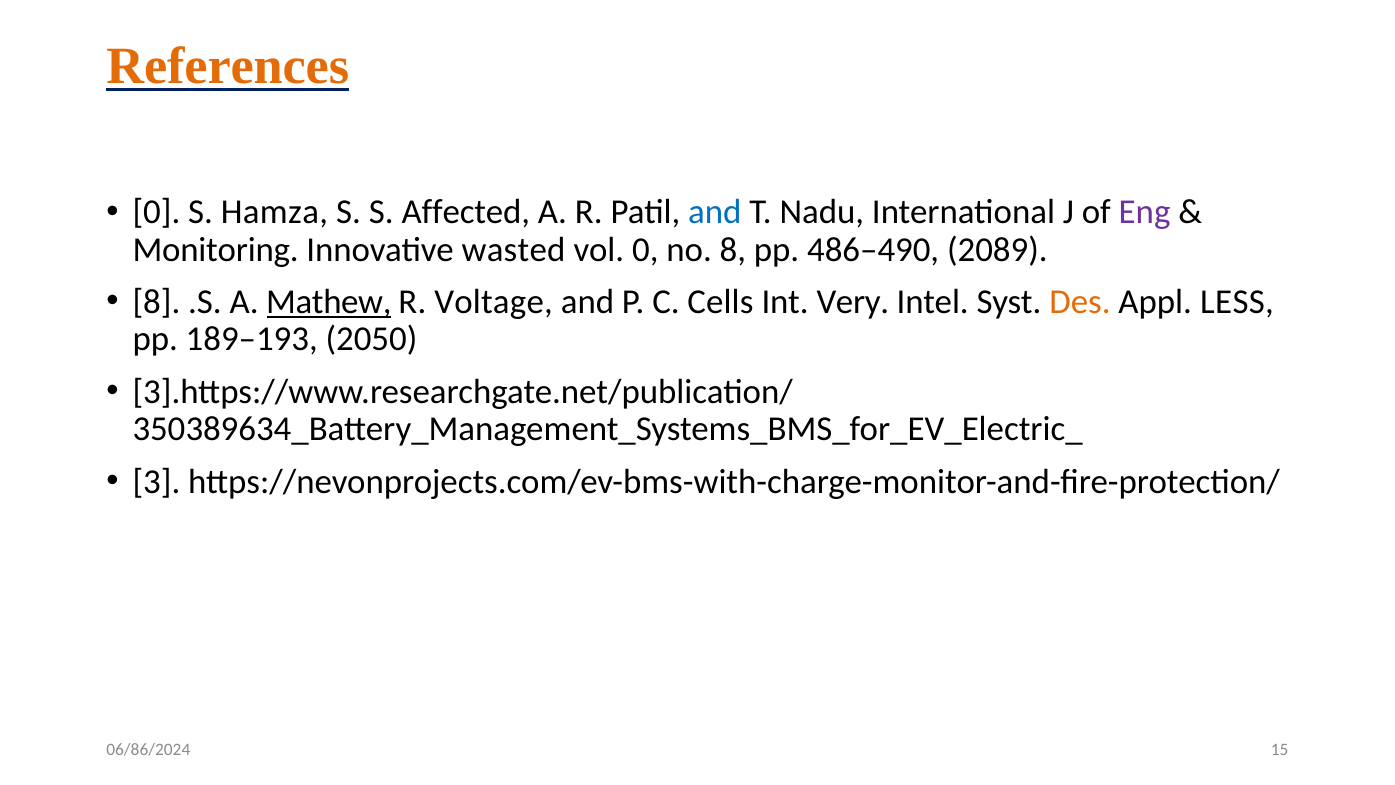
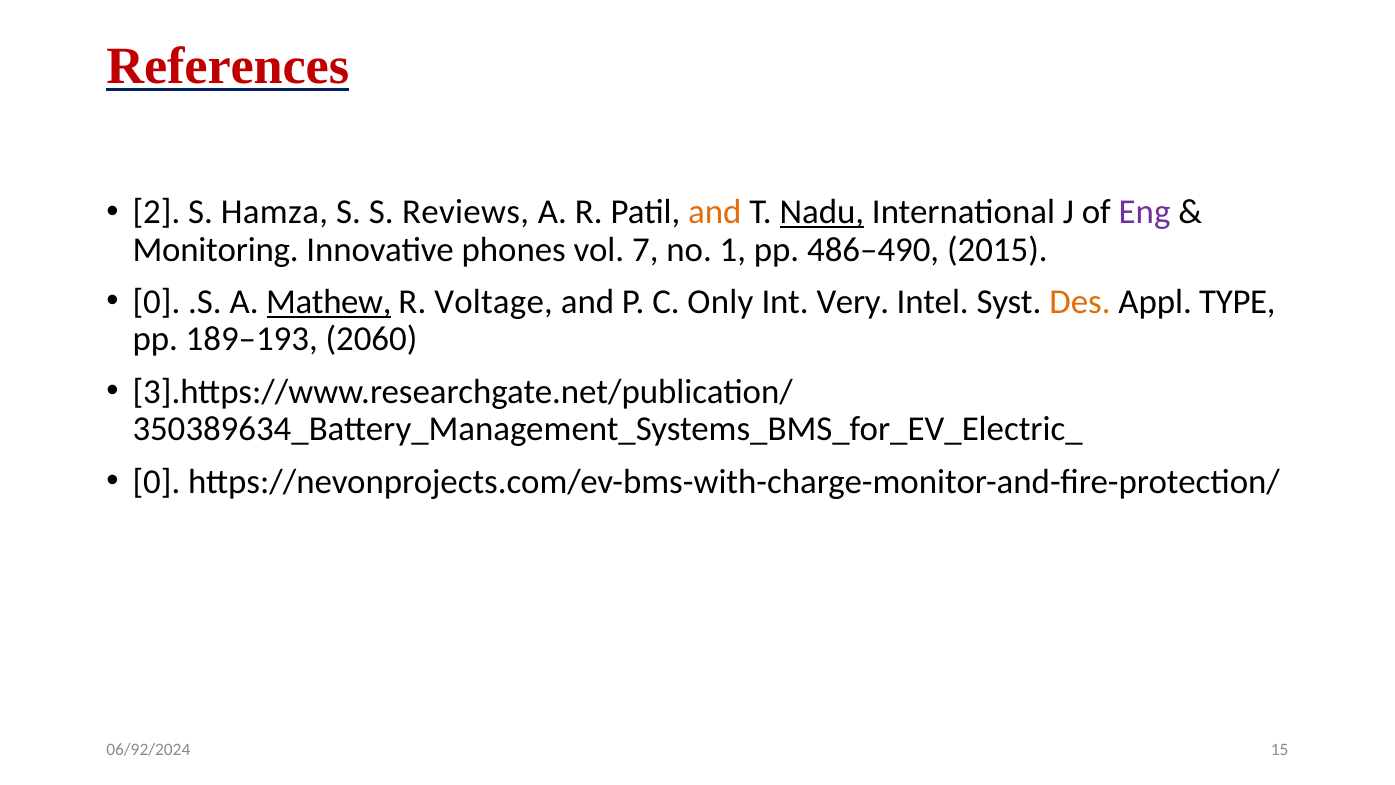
References colour: orange -> red
0 at (156, 212): 0 -> 2
Affected: Affected -> Reviews
and at (715, 212) colour: blue -> orange
Nadu underline: none -> present
wasted: wasted -> phones
vol 0: 0 -> 7
no 8: 8 -> 1
2089: 2089 -> 2015
8 at (156, 302): 8 -> 0
Cells: Cells -> Only
LESS: LESS -> TYPE
2050: 2050 -> 2060
3 at (156, 481): 3 -> 0
06/86/2024: 06/86/2024 -> 06/92/2024
